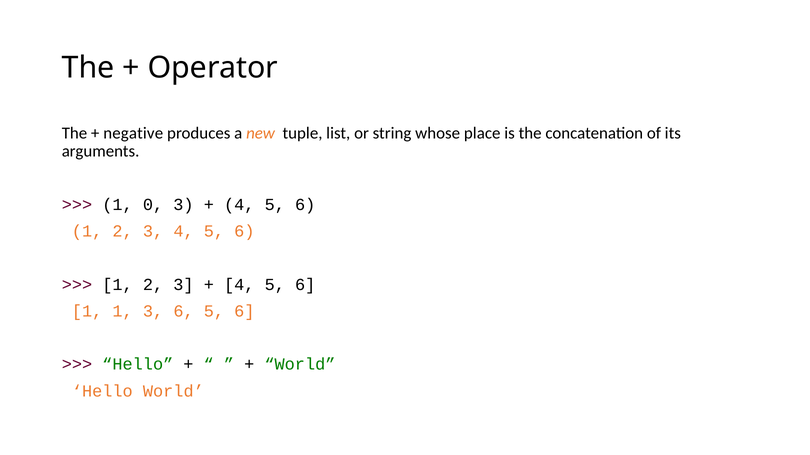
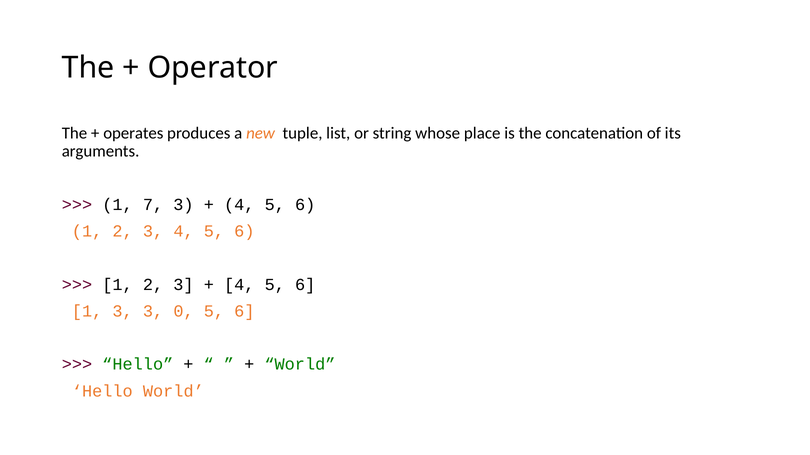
negative: negative -> operates
0: 0 -> 7
1 1: 1 -> 3
3 6: 6 -> 0
